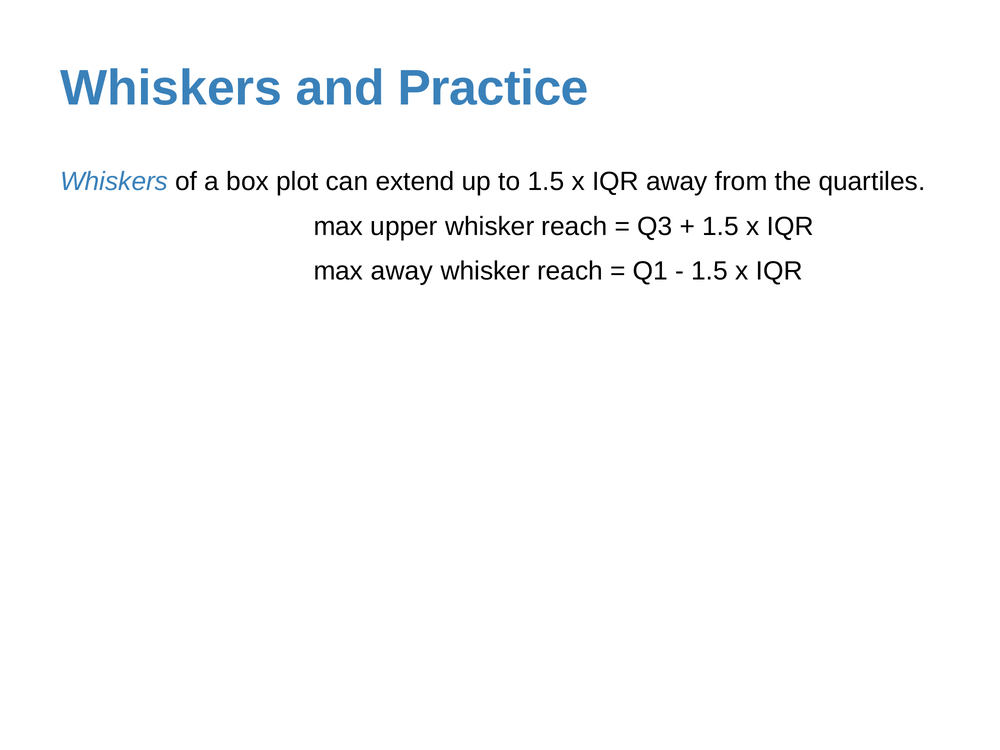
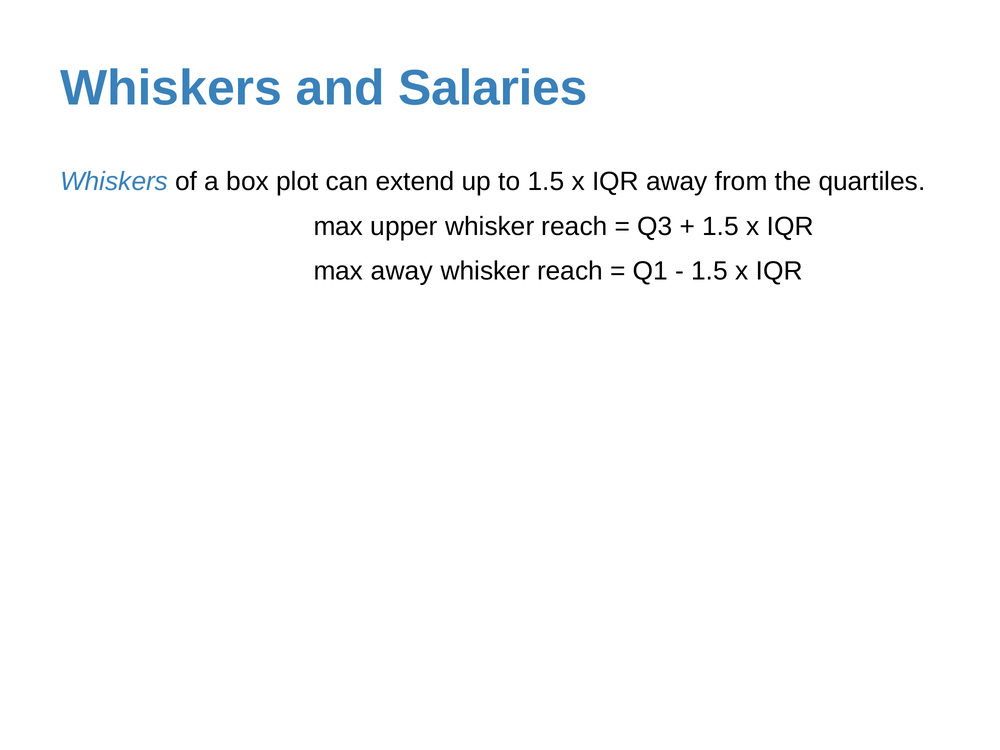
Practice: Practice -> Salaries
